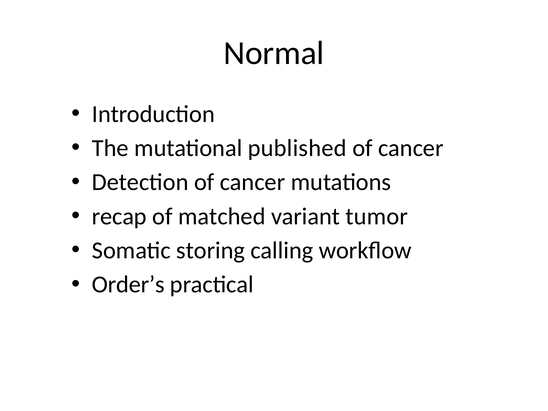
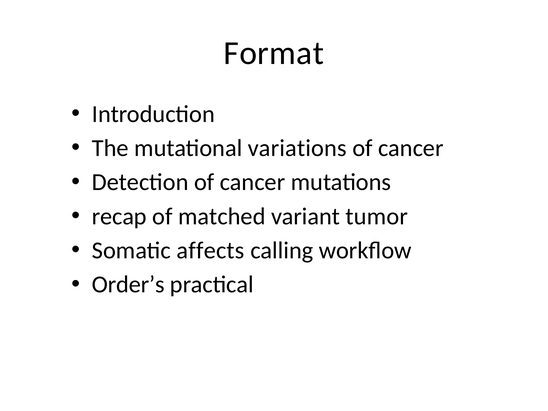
Normal: Normal -> Format
published: published -> variations
storing: storing -> affects
